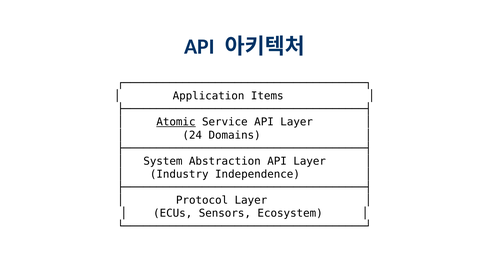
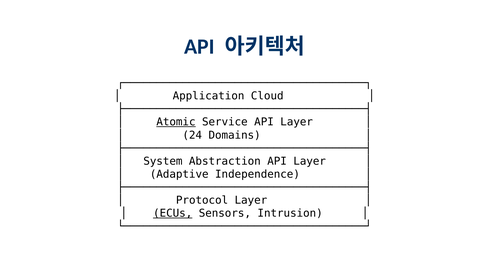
Items: Items -> Cloud
Industry: Industry -> Adaptive
ECUs underline: none -> present
Ecosystem: Ecosystem -> Intrusion
